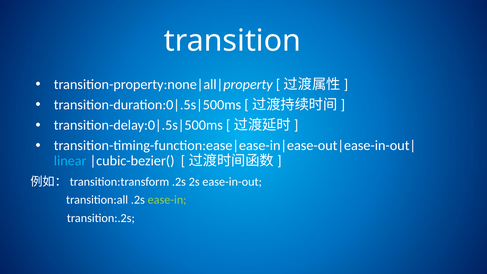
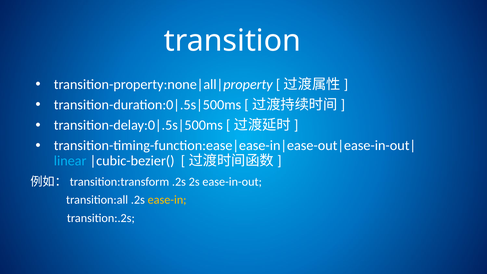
ease-in colour: light green -> yellow
